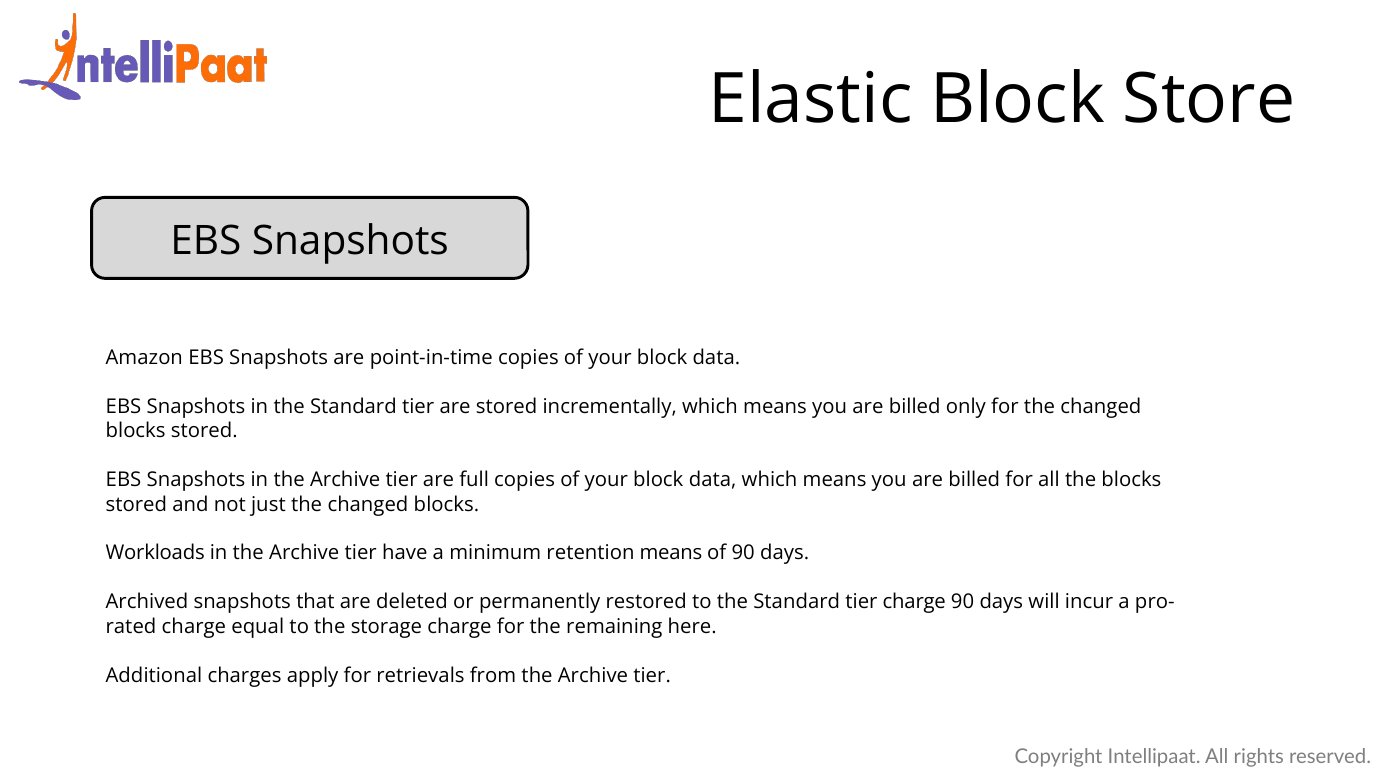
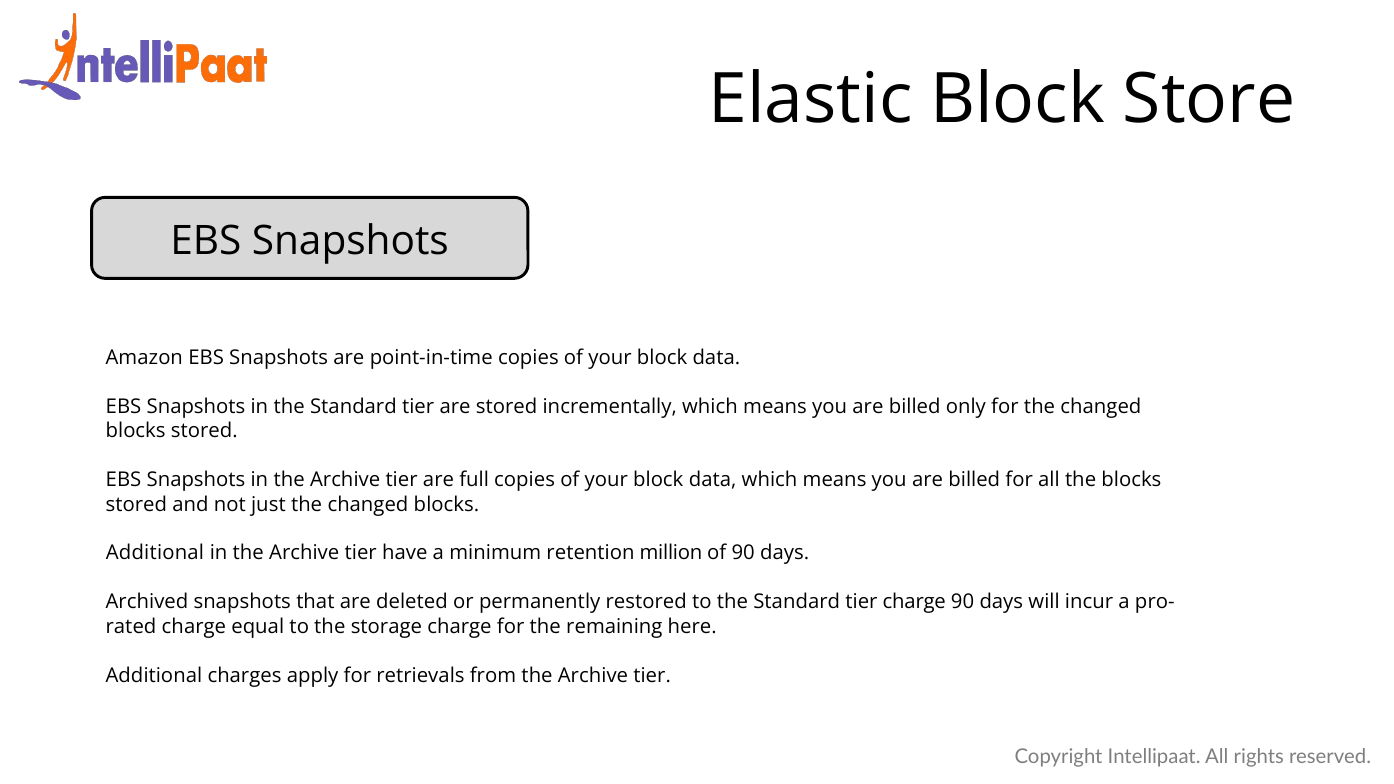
Workloads at (155, 553): Workloads -> Additional
retention means: means -> million
